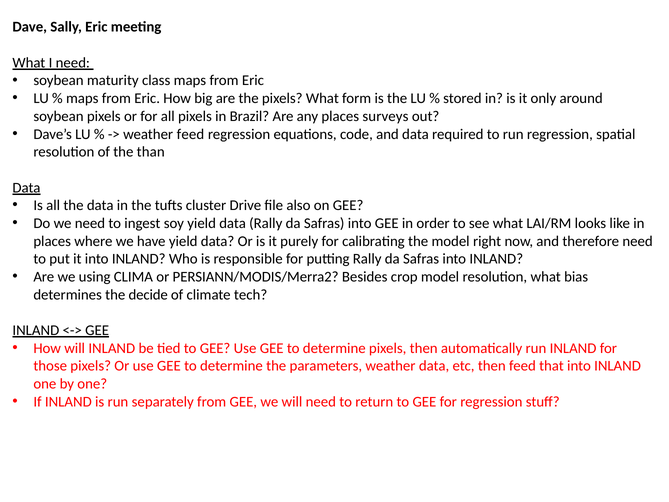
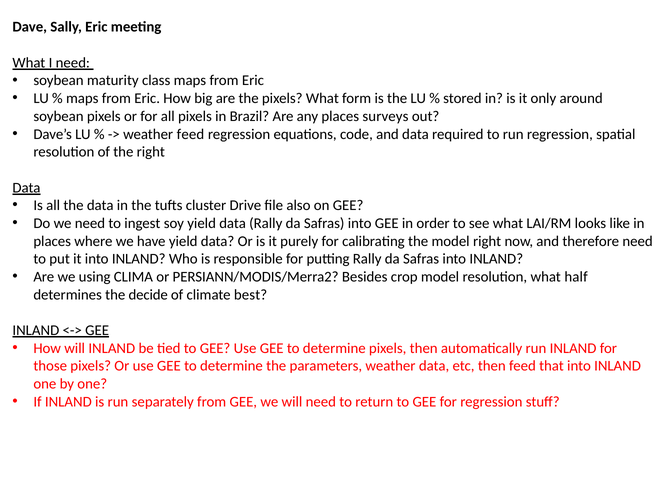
the than: than -> right
bias: bias -> half
tech: tech -> best
